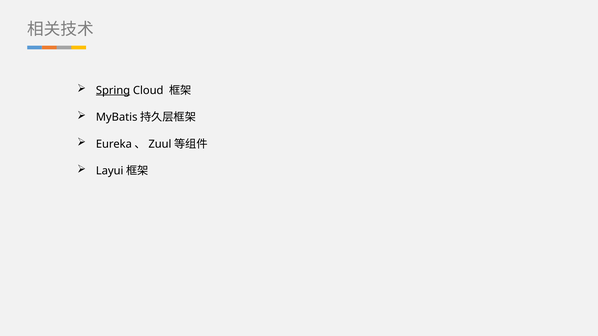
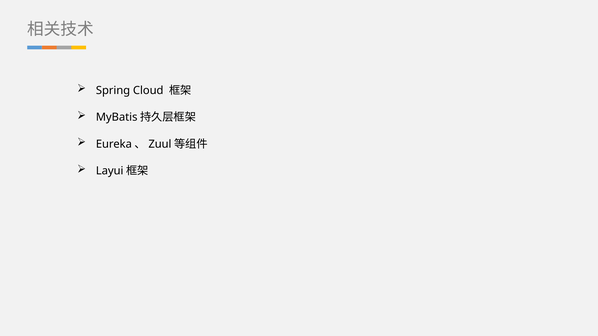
Spring underline: present -> none
